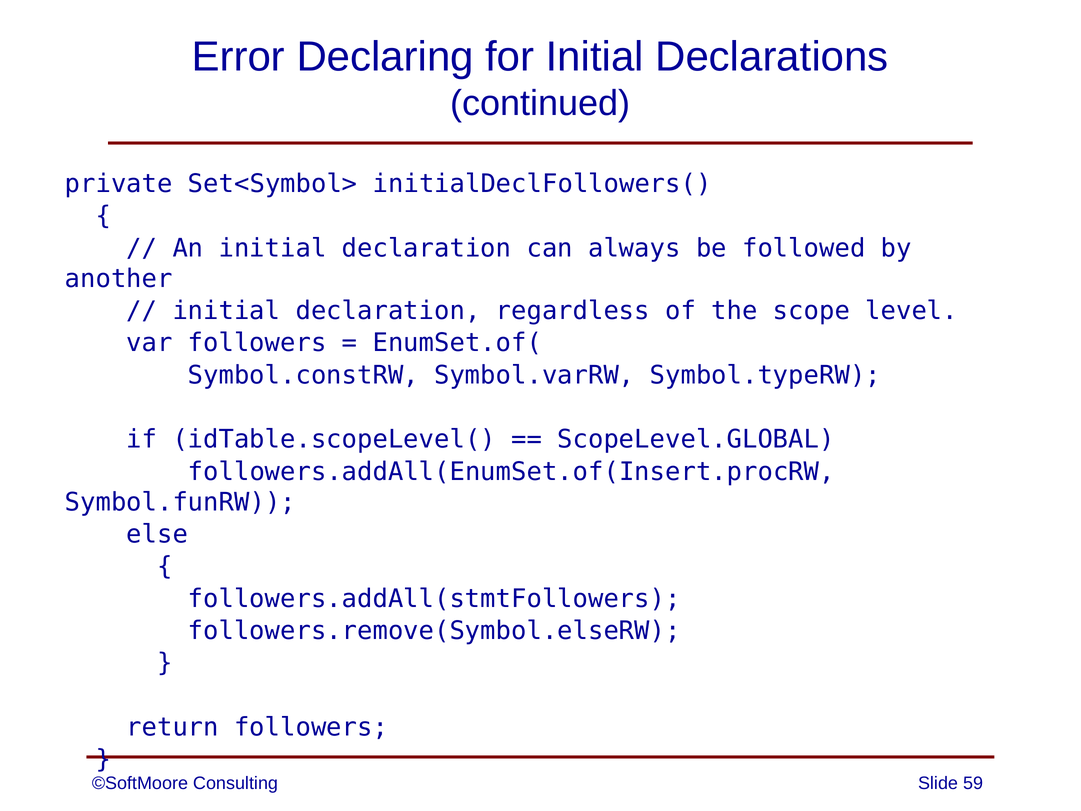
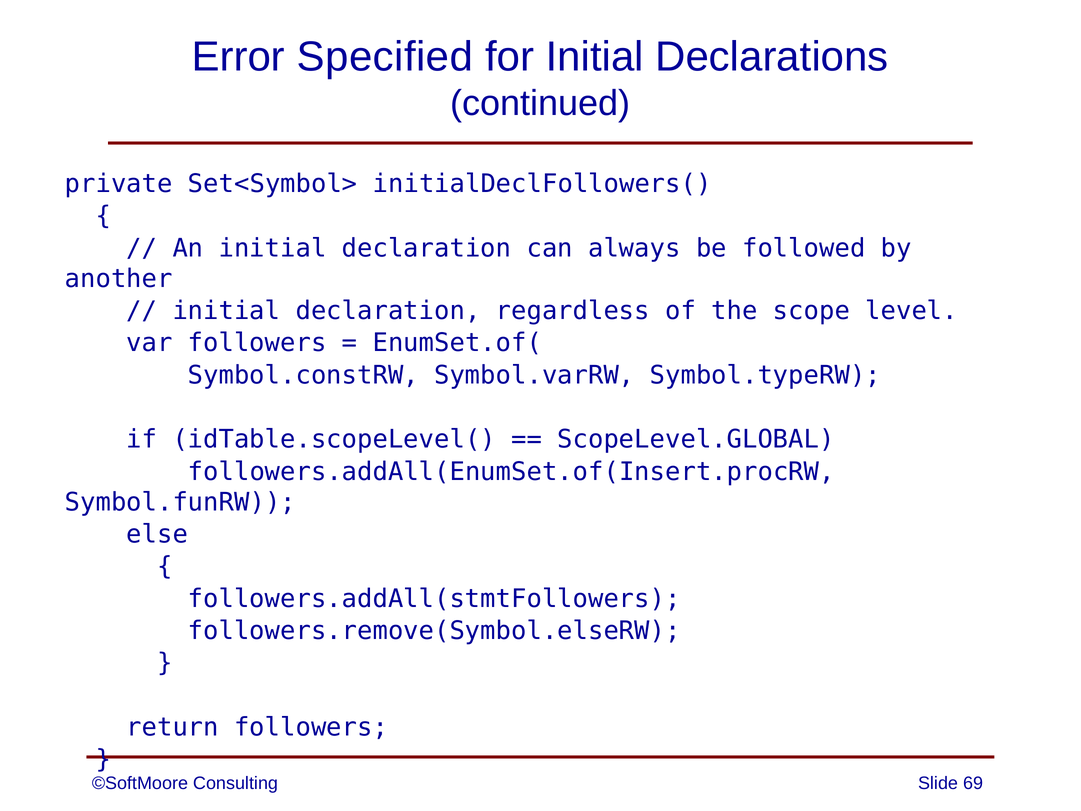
Declaring: Declaring -> Specified
59: 59 -> 69
